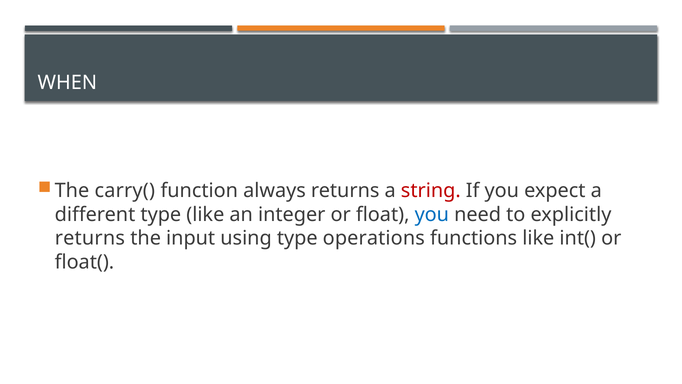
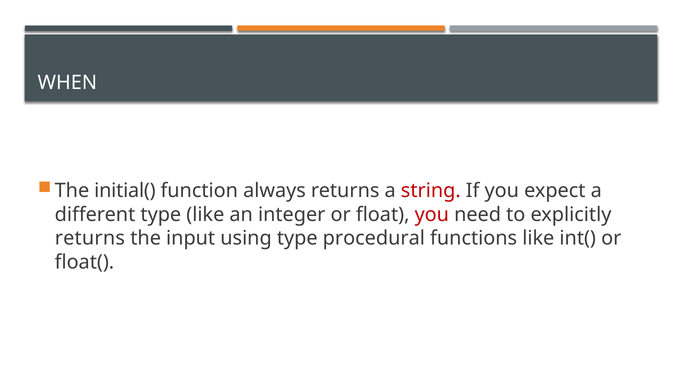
carry(: carry( -> initial(
you at (432, 214) colour: blue -> red
operations: operations -> procedural
